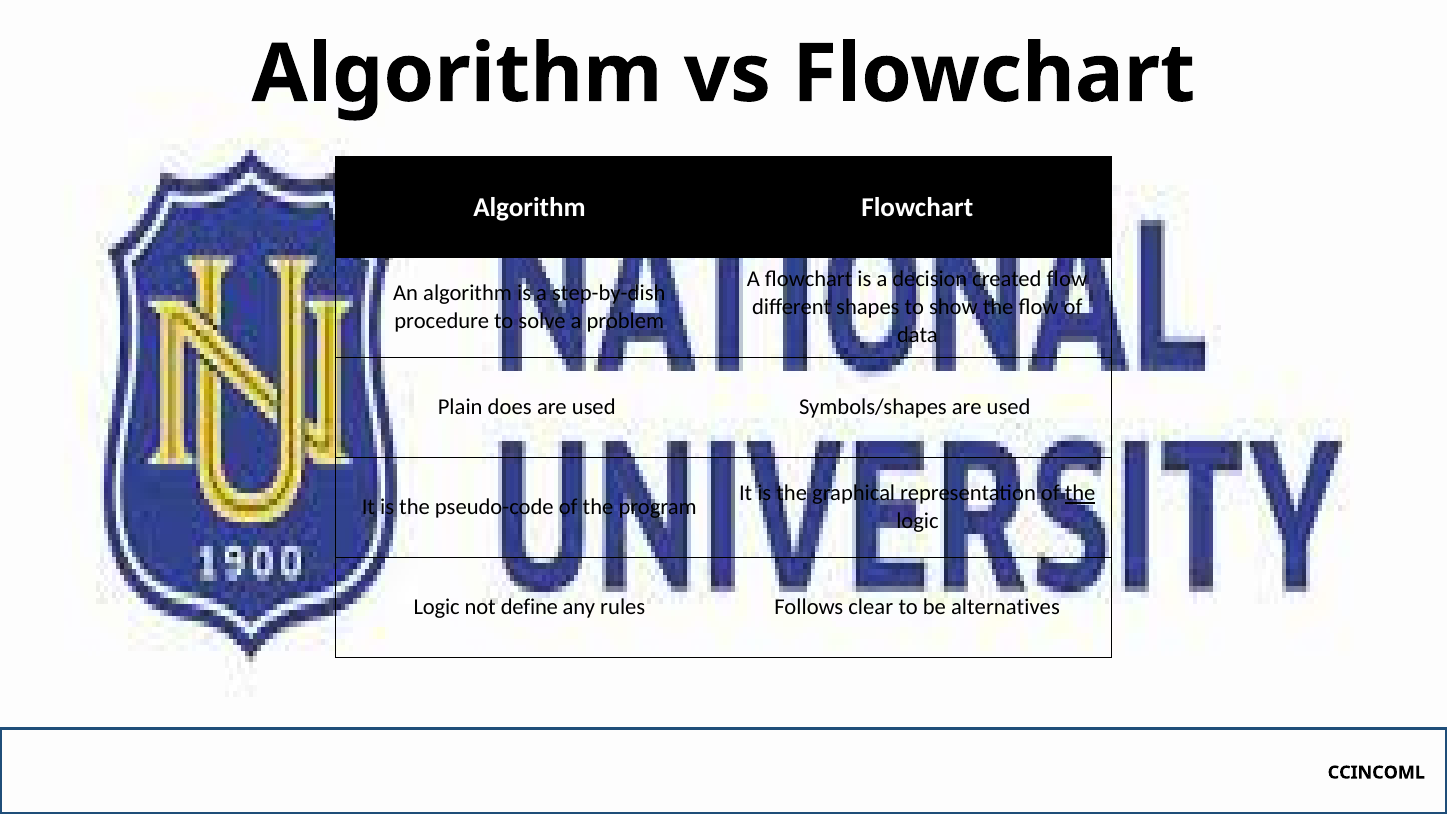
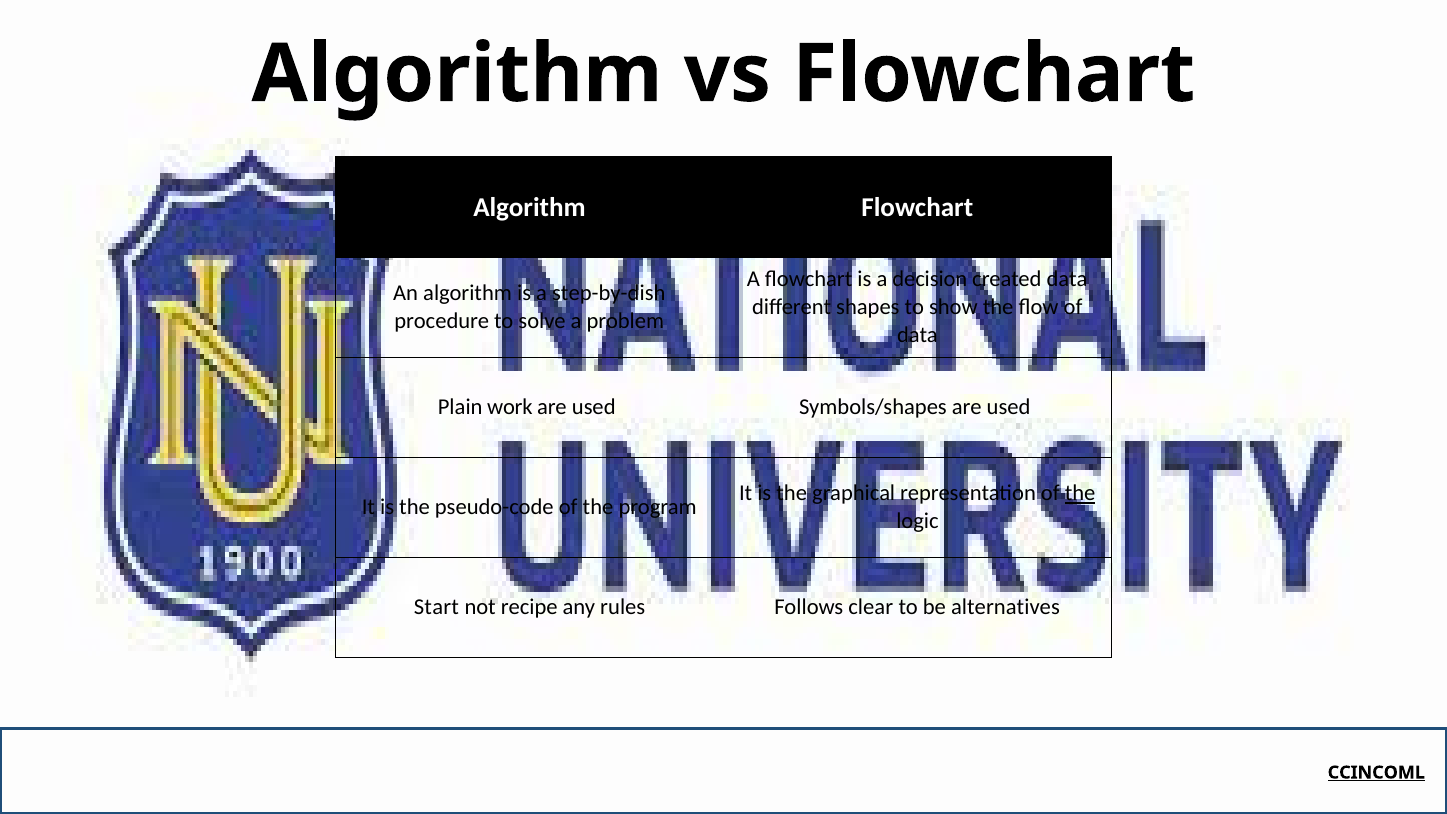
created flow: flow -> data
does: does -> work
Logic at (437, 607): Logic -> Start
define: define -> recipe
CCINCOML underline: none -> present
